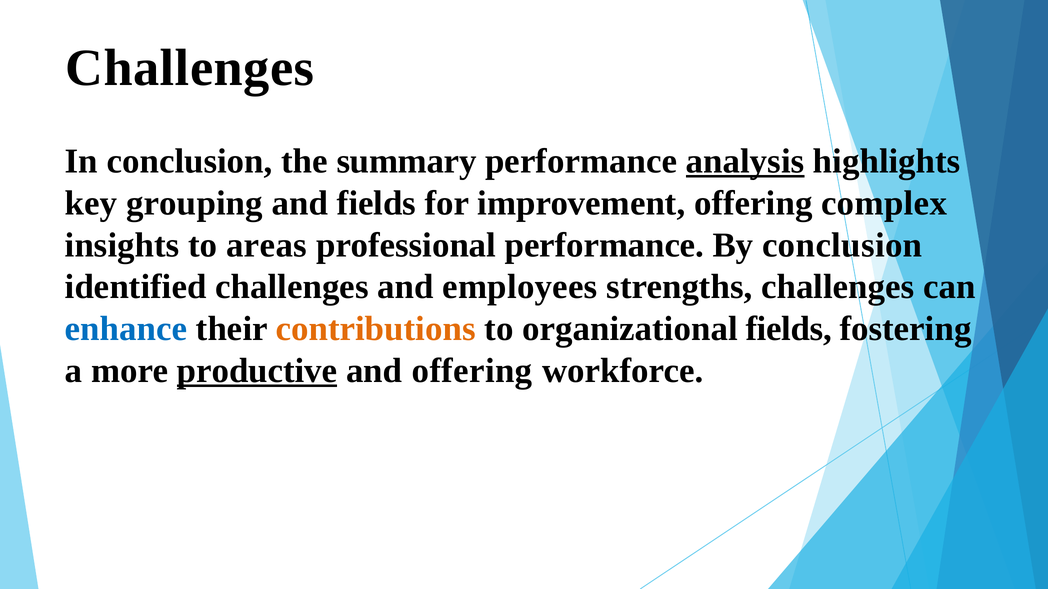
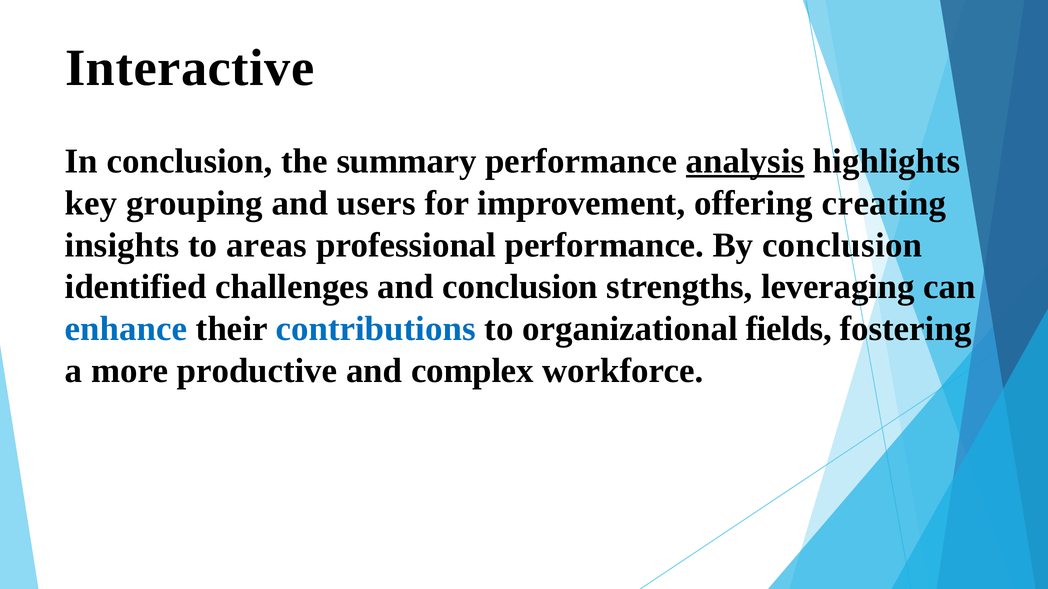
Challenges at (190, 68): Challenges -> Interactive
and fields: fields -> users
complex: complex -> creating
and employees: employees -> conclusion
strengths challenges: challenges -> leveraging
contributions colour: orange -> blue
productive underline: present -> none
and offering: offering -> complex
